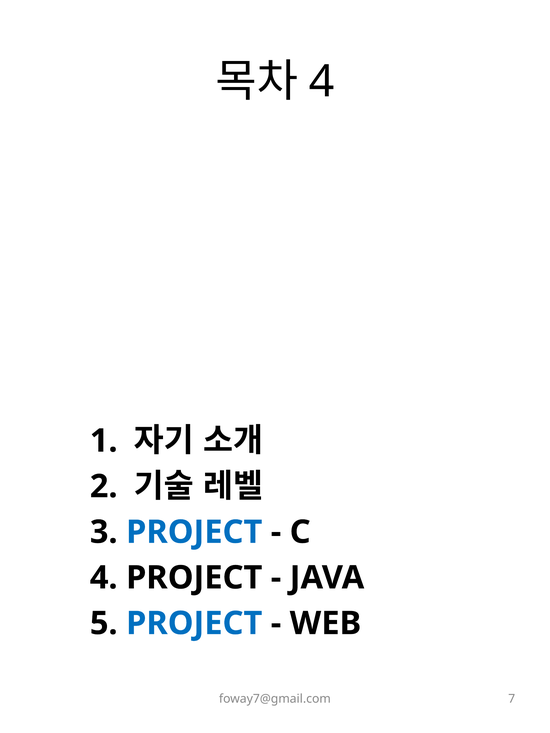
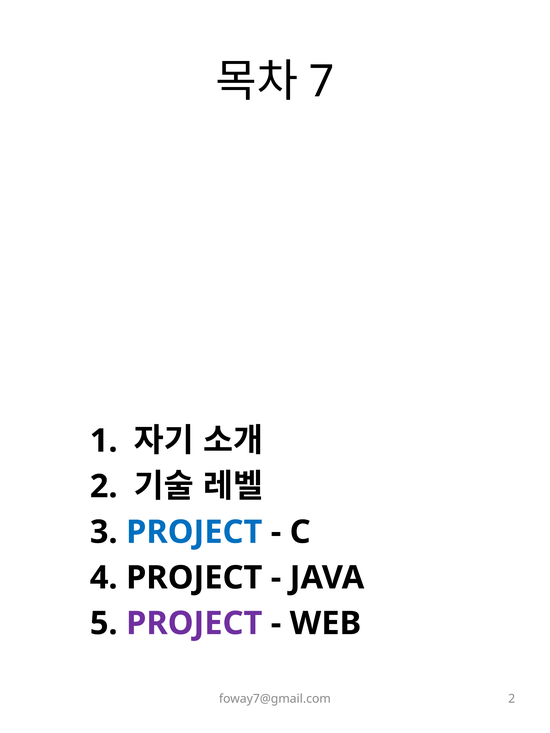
4 at (322, 82): 4 -> 7
PROJECT at (194, 624) colour: blue -> purple
foway7@gmail.com 7: 7 -> 2
